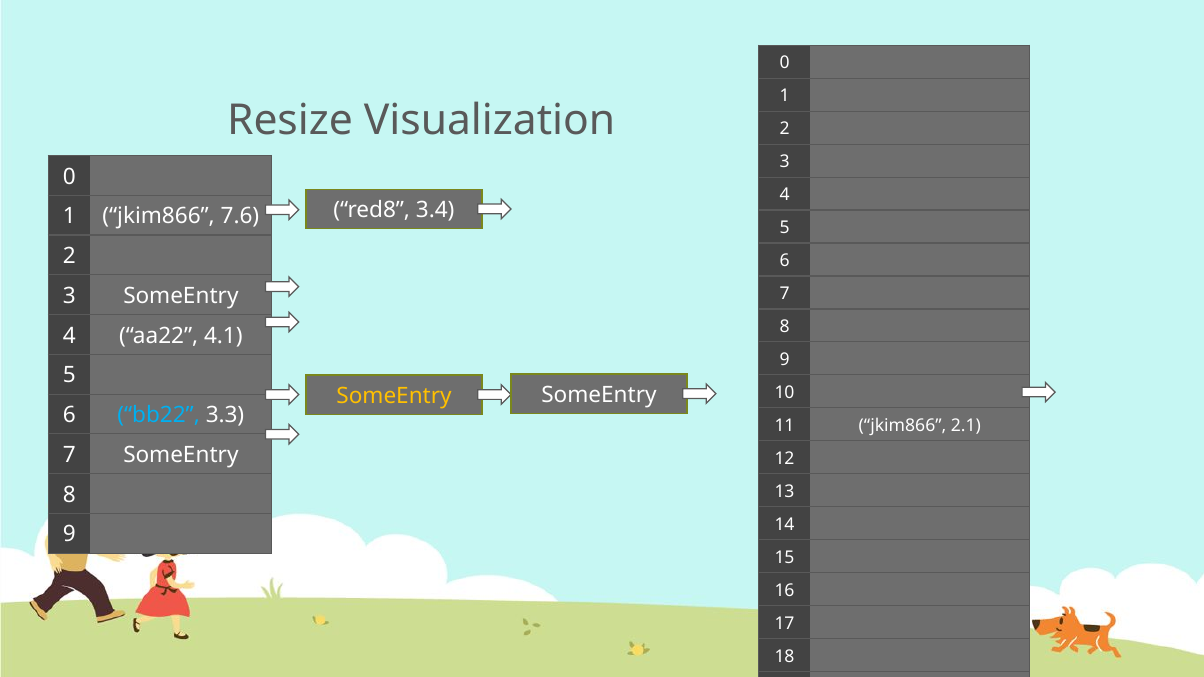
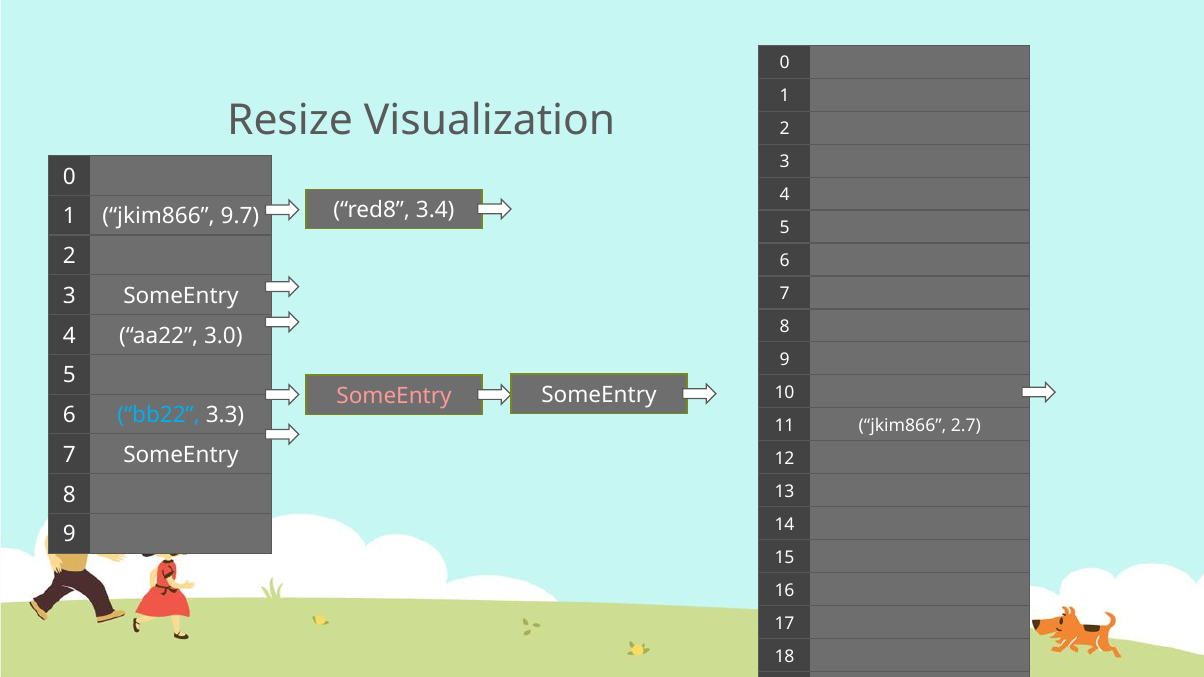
7.6: 7.6 -> 9.7
4.1: 4.1 -> 3.0
SomeEntry at (394, 396) colour: yellow -> pink
2.1: 2.1 -> 2.7
